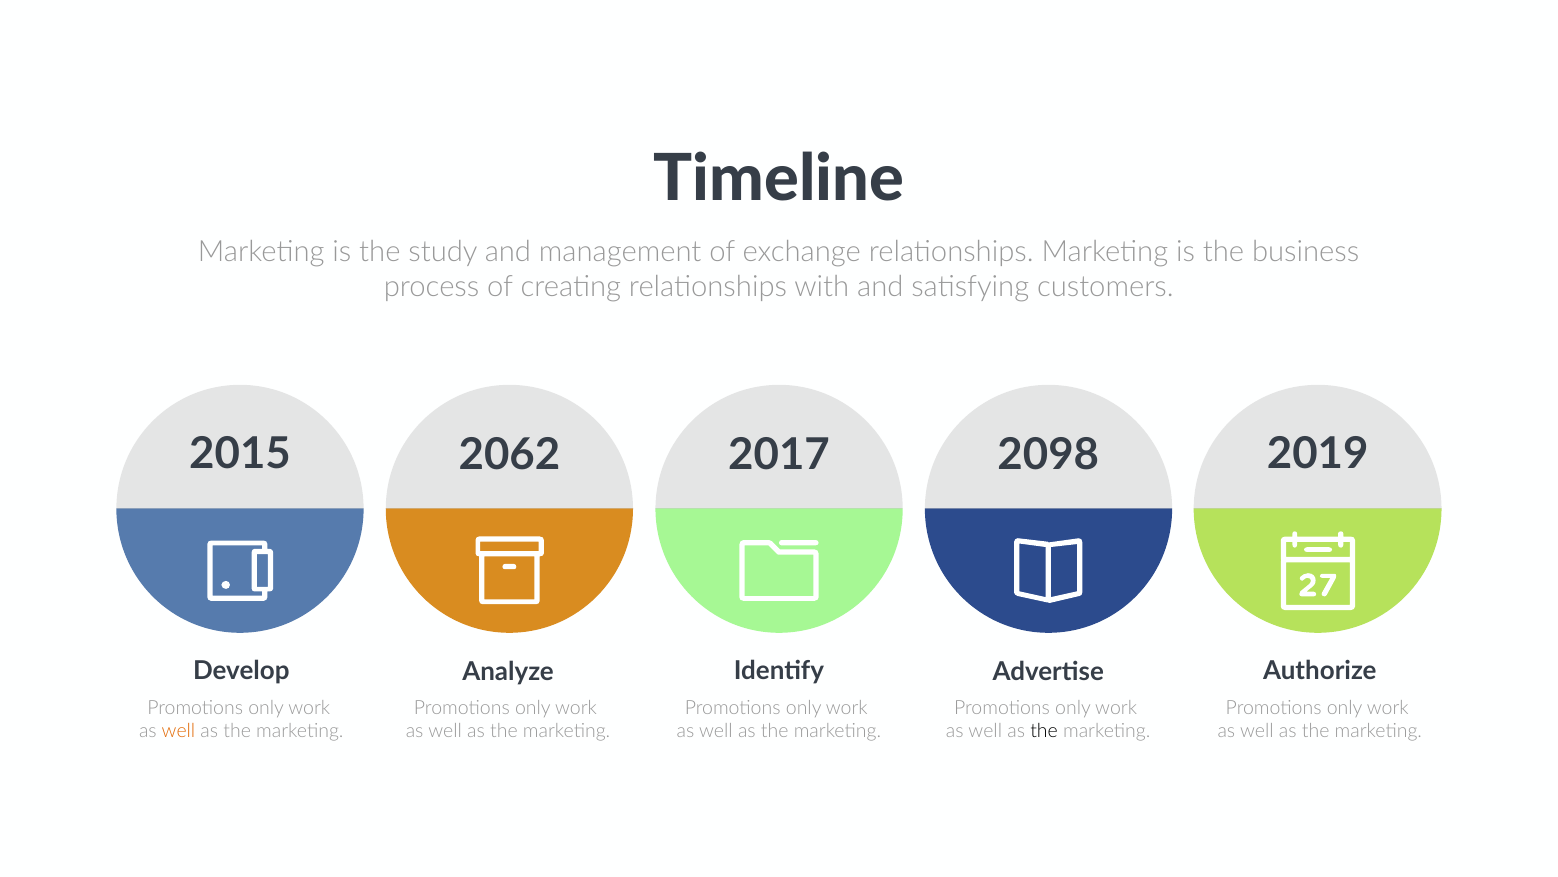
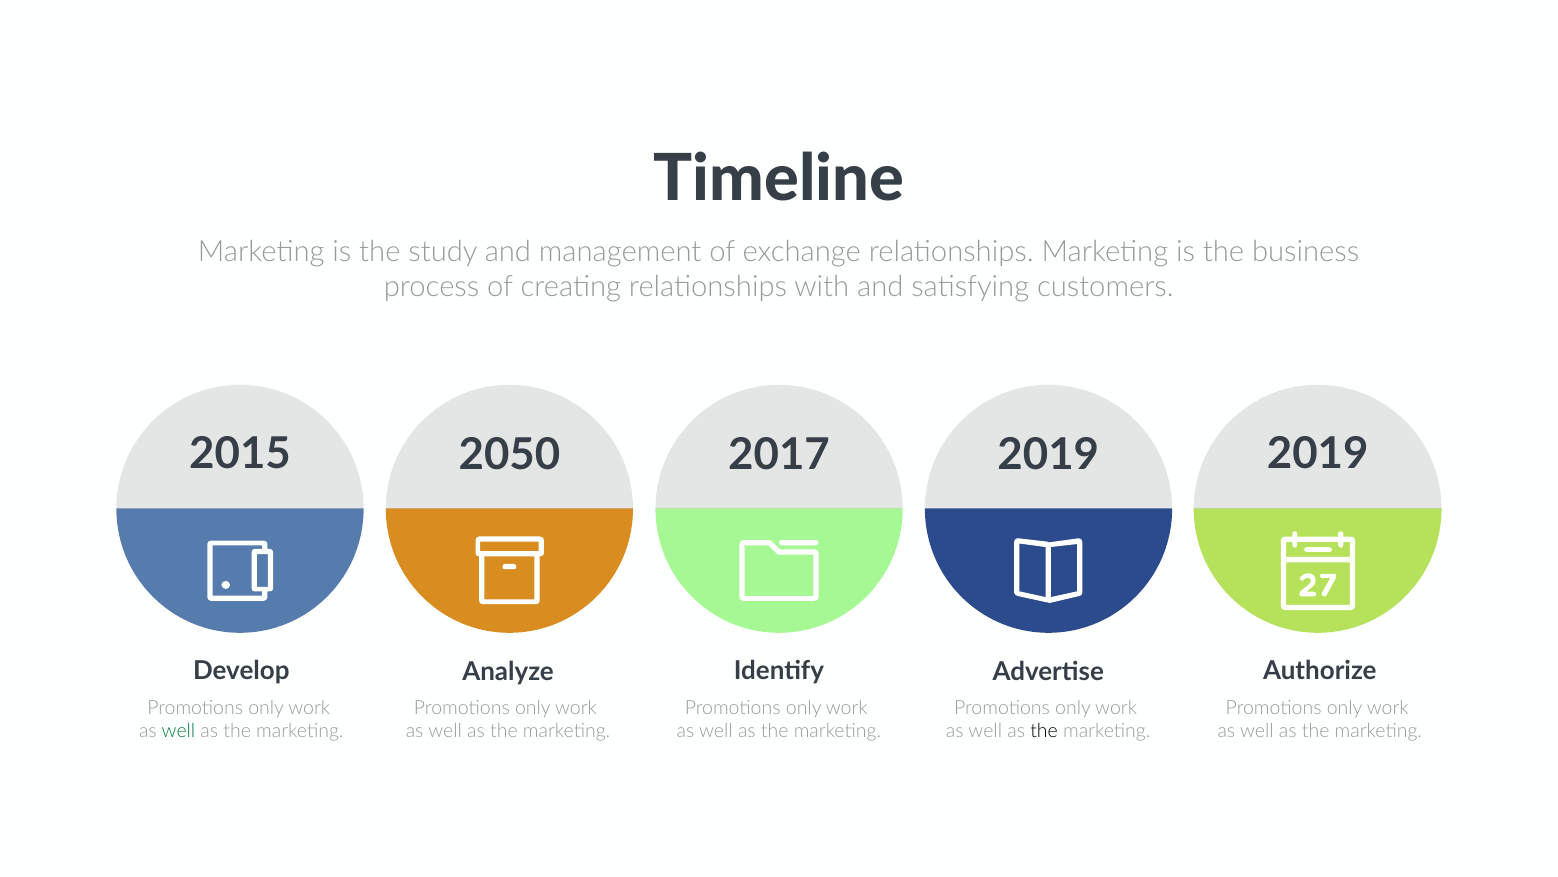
2062: 2062 -> 2050
2017 2098: 2098 -> 2019
well at (178, 731) colour: orange -> green
